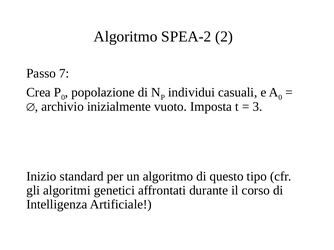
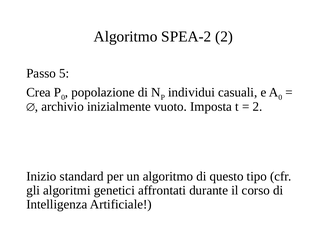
7: 7 -> 5
3 at (257, 107): 3 -> 2
